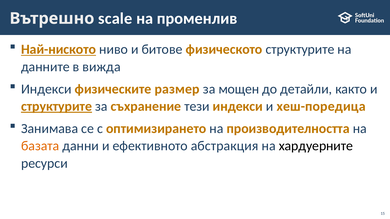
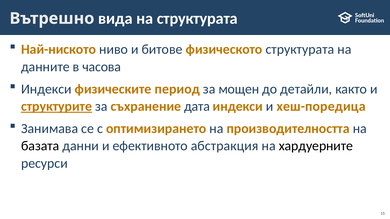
scale: scale -> вида
на променлив: променлив -> структурата
Най-ниското underline: present -> none
физическото структурите: структурите -> структурата
вижда: вижда -> часова
размер: размер -> период
тези: тези -> дата
базата colour: orange -> black
